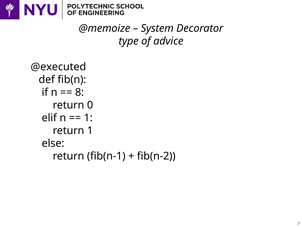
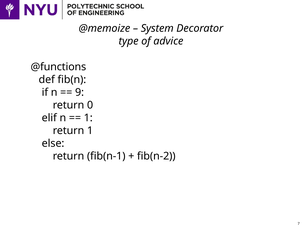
@executed: @executed -> @functions
8: 8 -> 9
